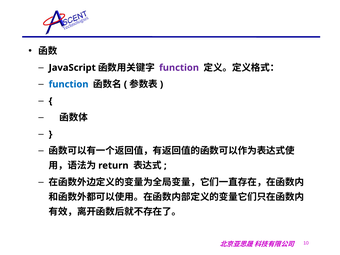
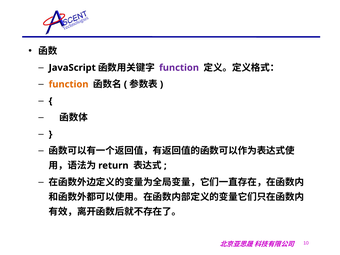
function at (69, 84) colour: blue -> orange
